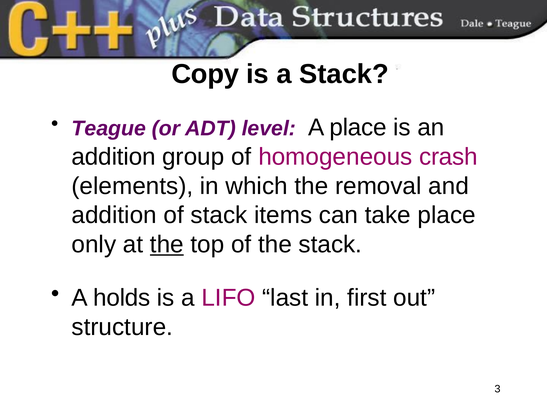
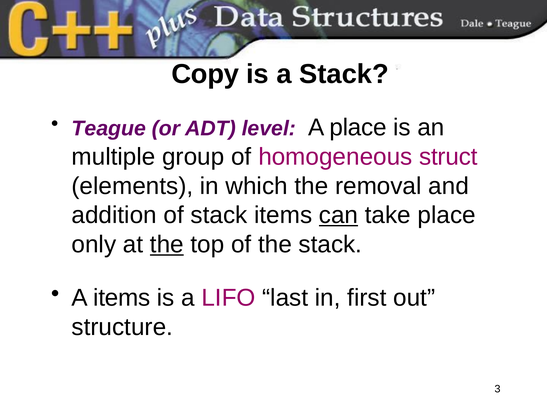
addition at (114, 156): addition -> multiple
crash: crash -> struct
can underline: none -> present
A holds: holds -> items
